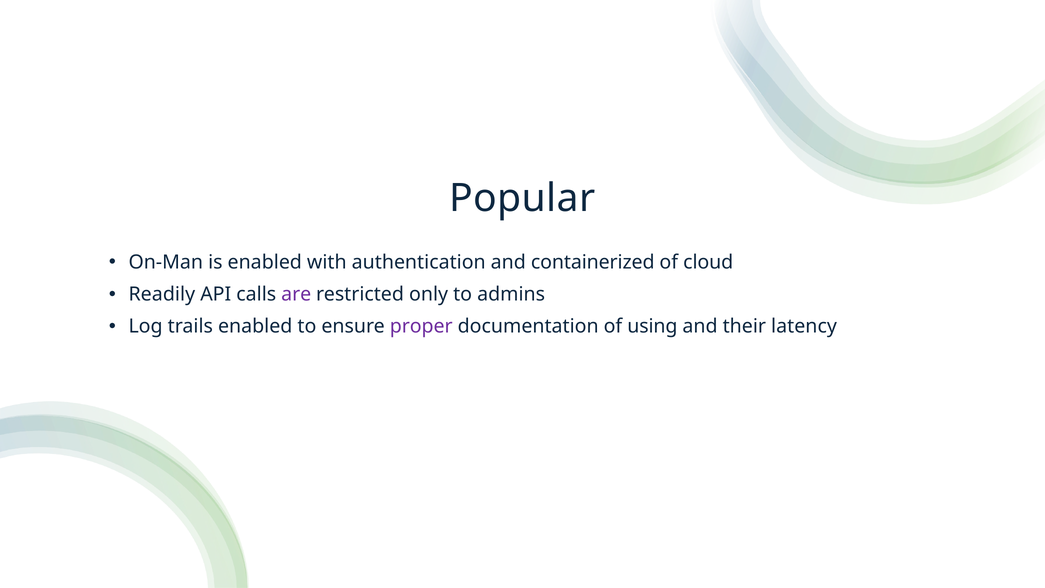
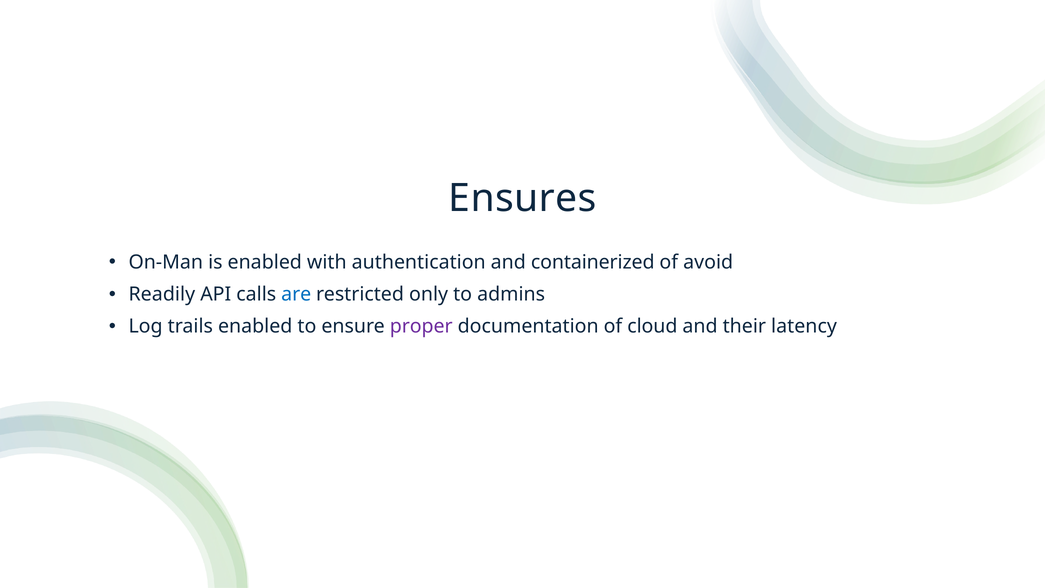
Popular: Popular -> Ensures
cloud: cloud -> avoid
are colour: purple -> blue
using: using -> cloud
